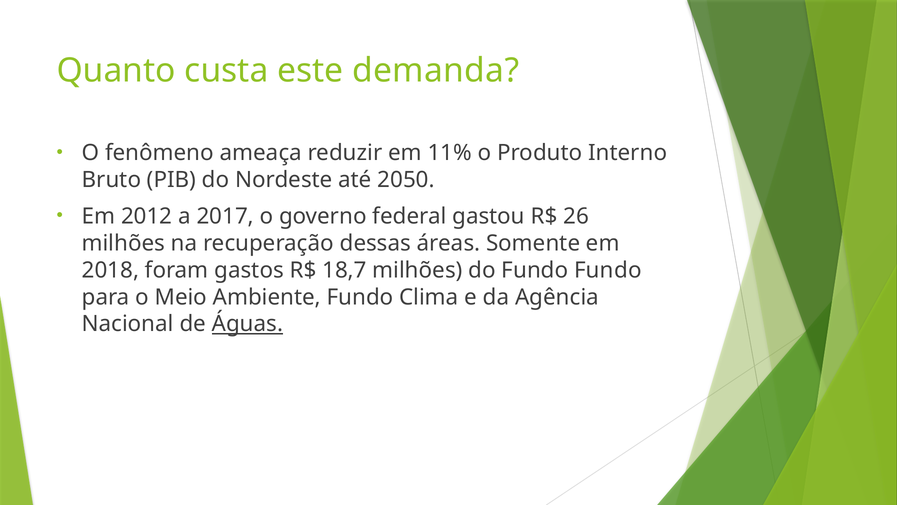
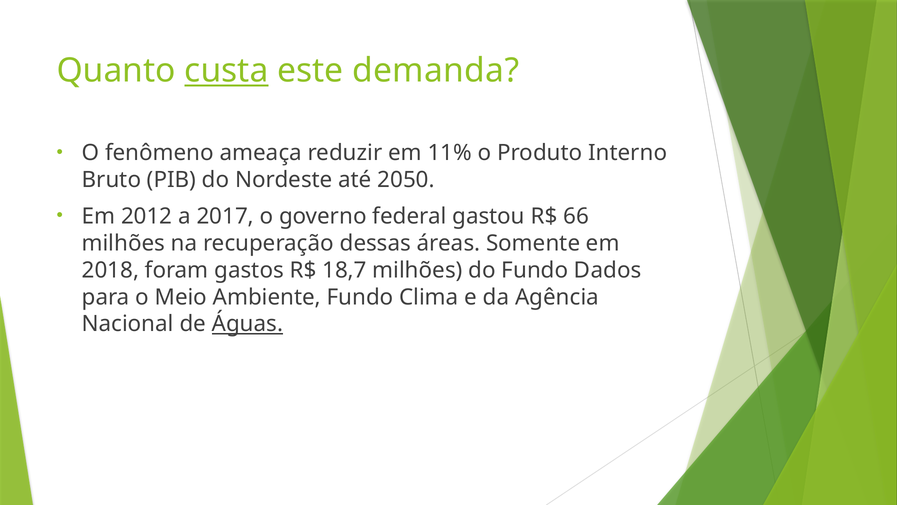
custa underline: none -> present
26: 26 -> 66
Fundo Fundo: Fundo -> Dados
